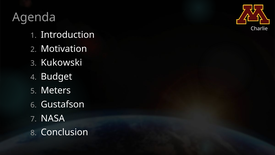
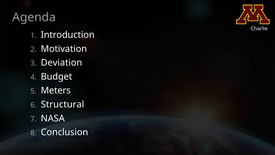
Kukowski: Kukowski -> Deviation
Gustafson: Gustafson -> Structural
